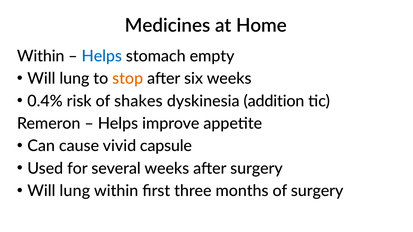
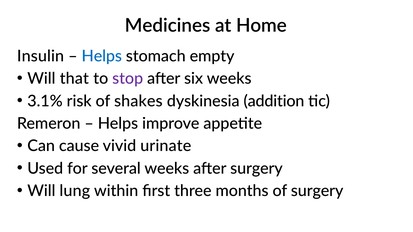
Within at (41, 56): Within -> Insulin
lung at (74, 79): lung -> that
stop colour: orange -> purple
0.4%: 0.4% -> 3.1%
capsule: capsule -> urinate
